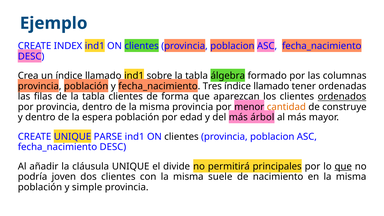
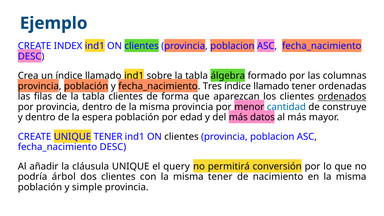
cantidad colour: orange -> blue
árbol: árbol -> datos
UNIQUE PARSE: PARSE -> TENER
divide: divide -> query
principales: principales -> conversión
que at (343, 166) underline: present -> none
joven: joven -> árbol
misma suele: suele -> tener
